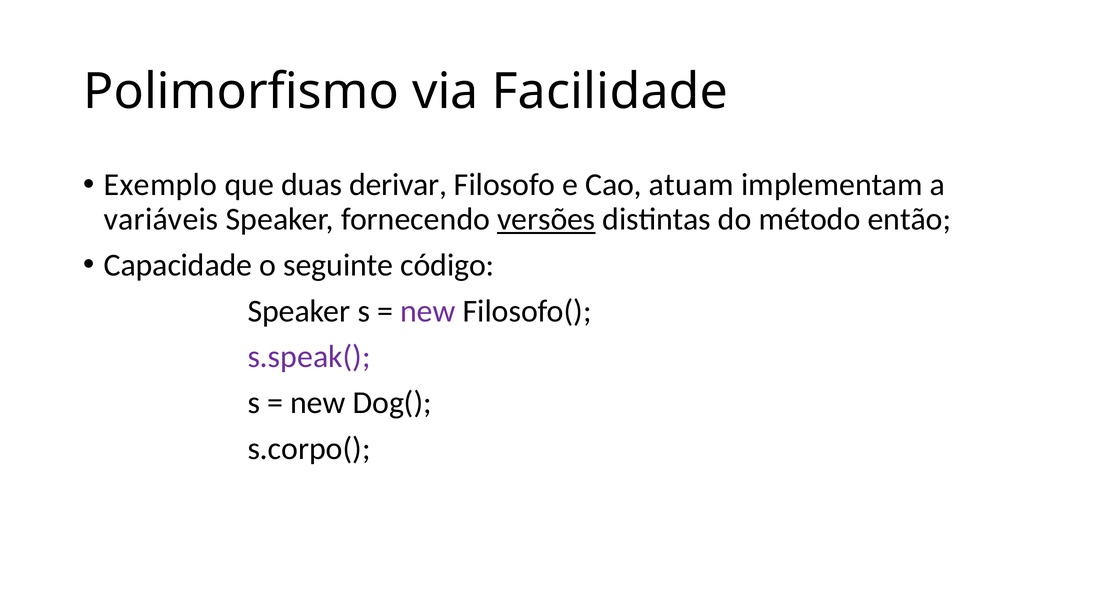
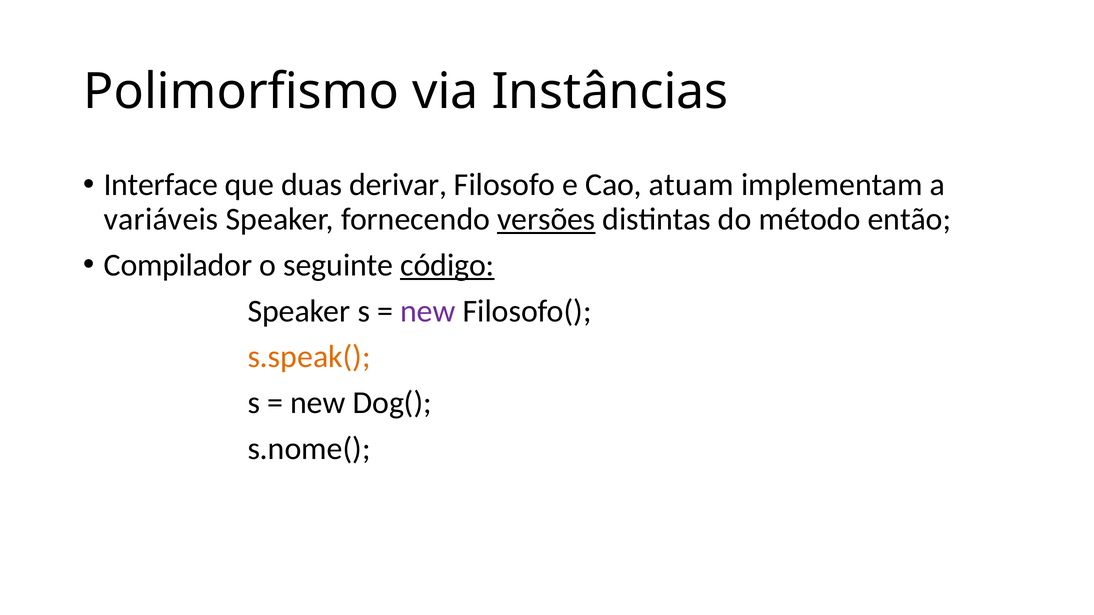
Facilidade: Facilidade -> Instâncias
Exemplo: Exemplo -> Interface
Capacidade: Capacidade -> Compilador
código underline: none -> present
s.speak( colour: purple -> orange
s.corpo(: s.corpo( -> s.nome(
